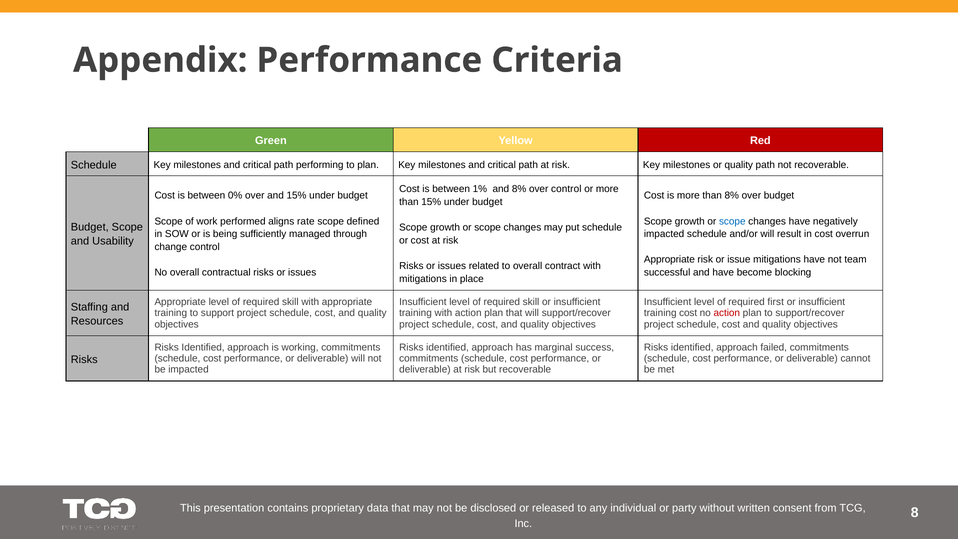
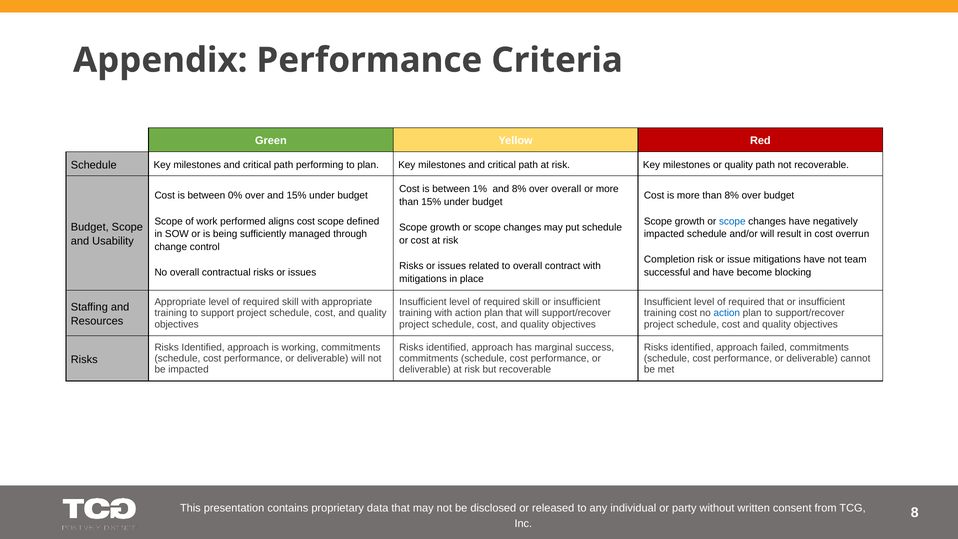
over control: control -> overall
aligns rate: rate -> cost
Appropriate at (669, 260): Appropriate -> Completion
required first: first -> that
action at (727, 313) colour: red -> blue
